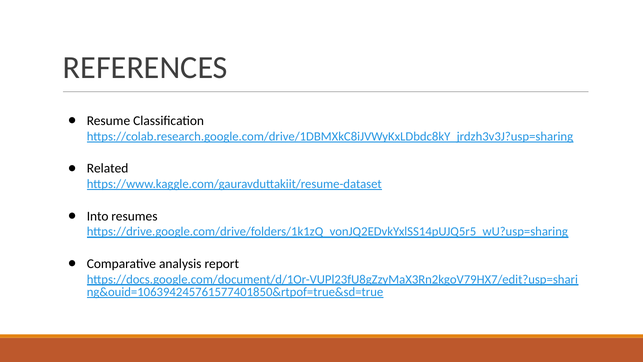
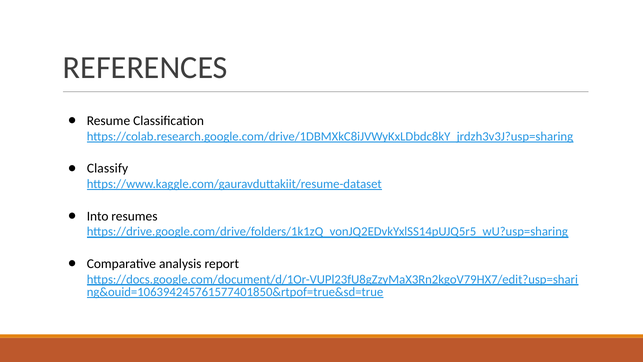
Related: Related -> Classify
